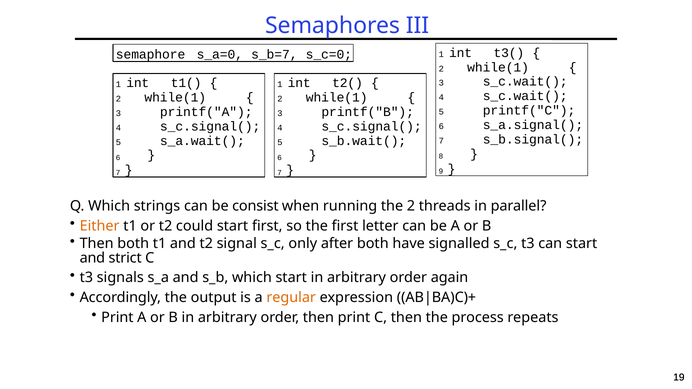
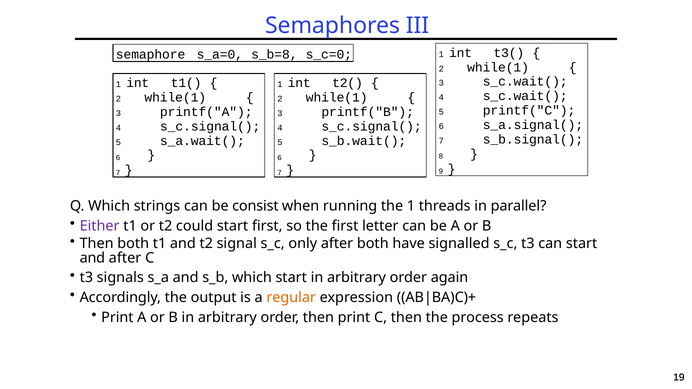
s_b=7: s_b=7 -> s_b=8
the 2: 2 -> 1
Either colour: orange -> purple
and strict: strict -> after
